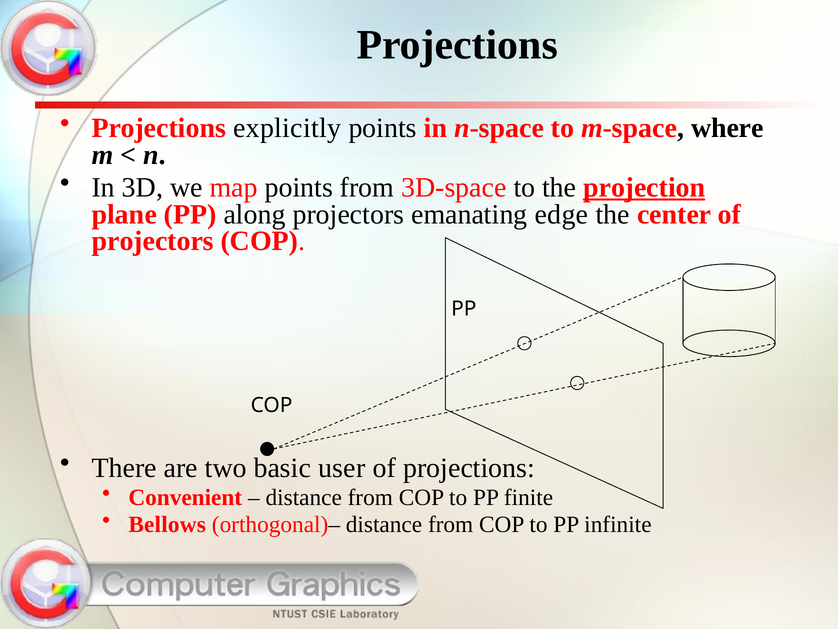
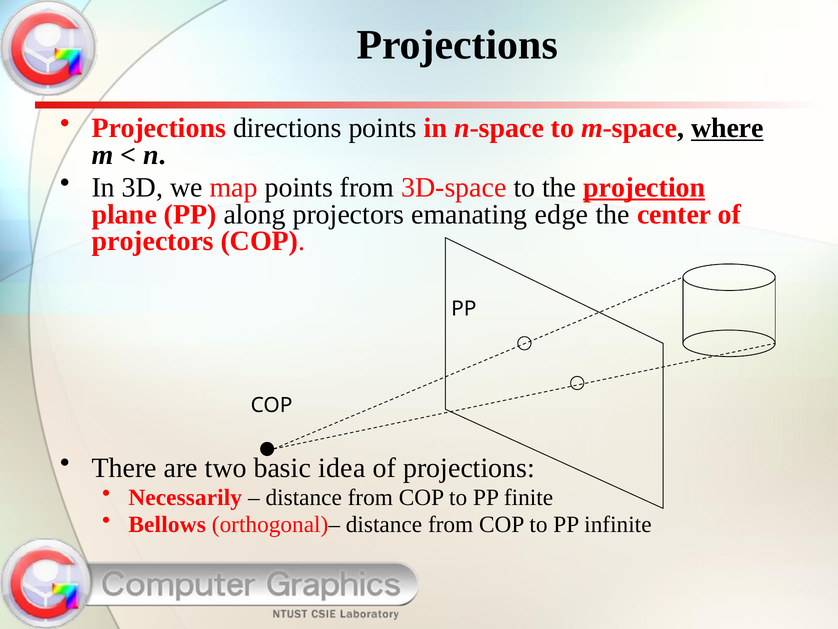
explicitly: explicitly -> directions
where underline: none -> present
user: user -> idea
Convenient: Convenient -> Necessarily
